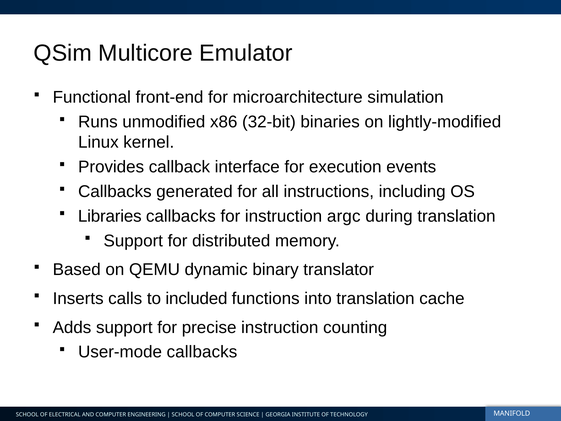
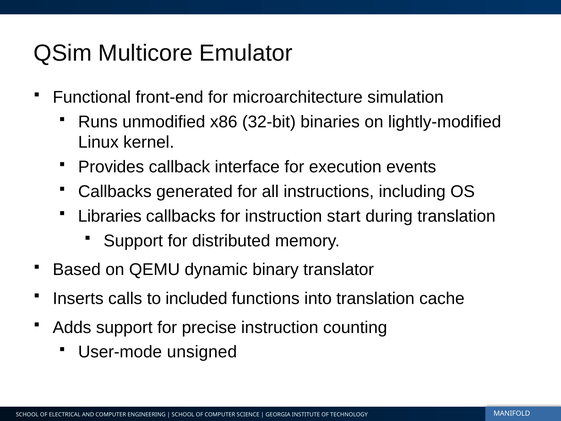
argc: argc -> start
User-mode callbacks: callbacks -> unsigned
